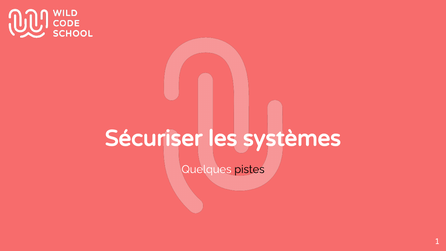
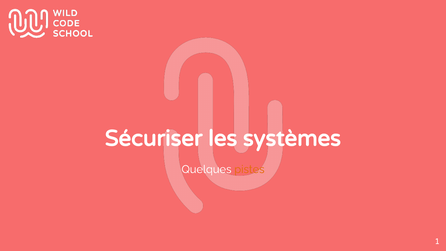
pistes colour: black -> orange
